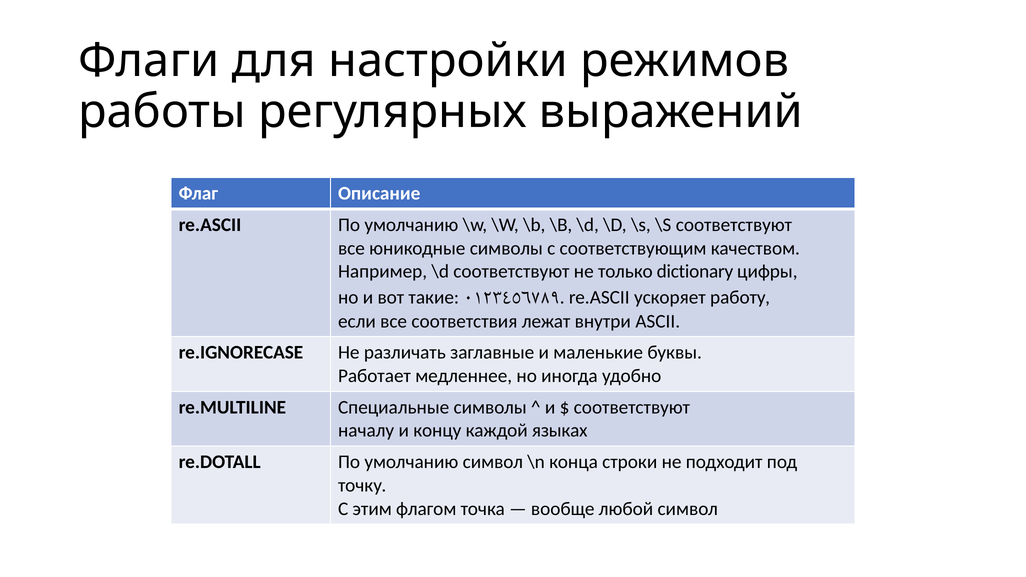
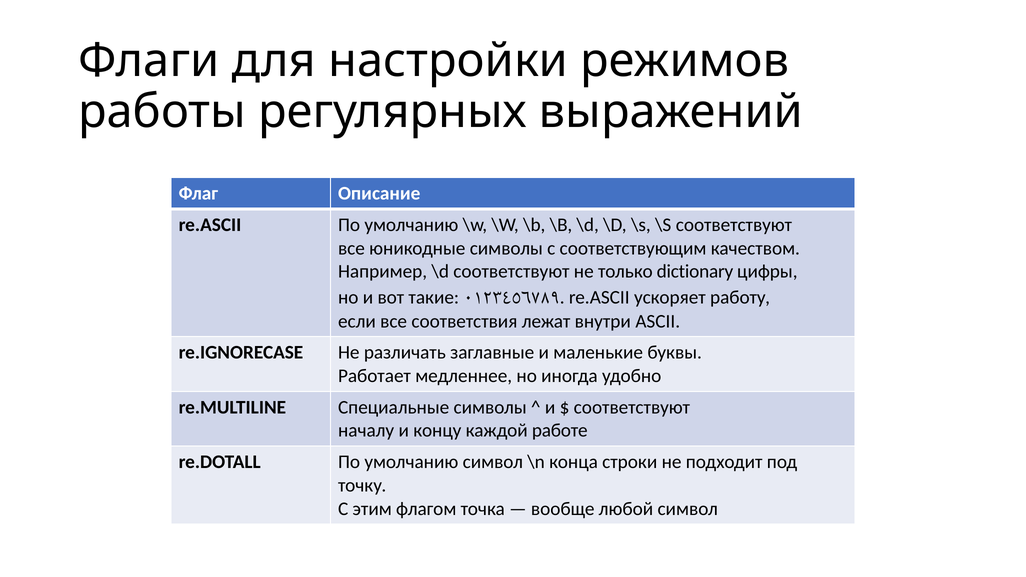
языках: языках -> работе
